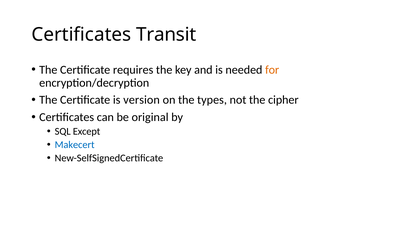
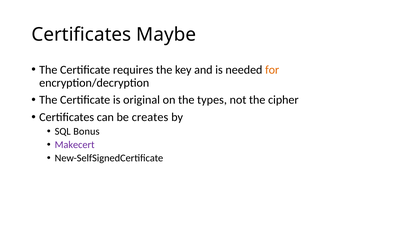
Transit: Transit -> Maybe
version: version -> original
original: original -> creates
Except: Except -> Bonus
Makecert colour: blue -> purple
